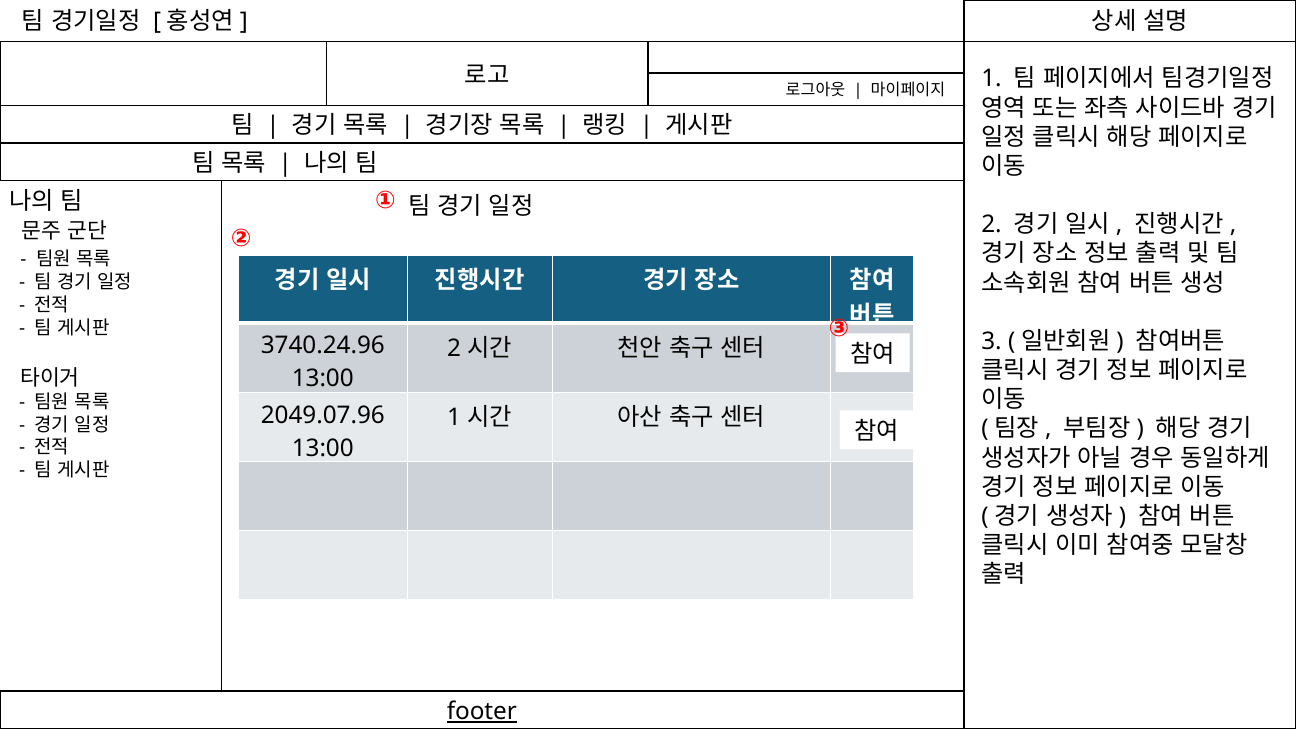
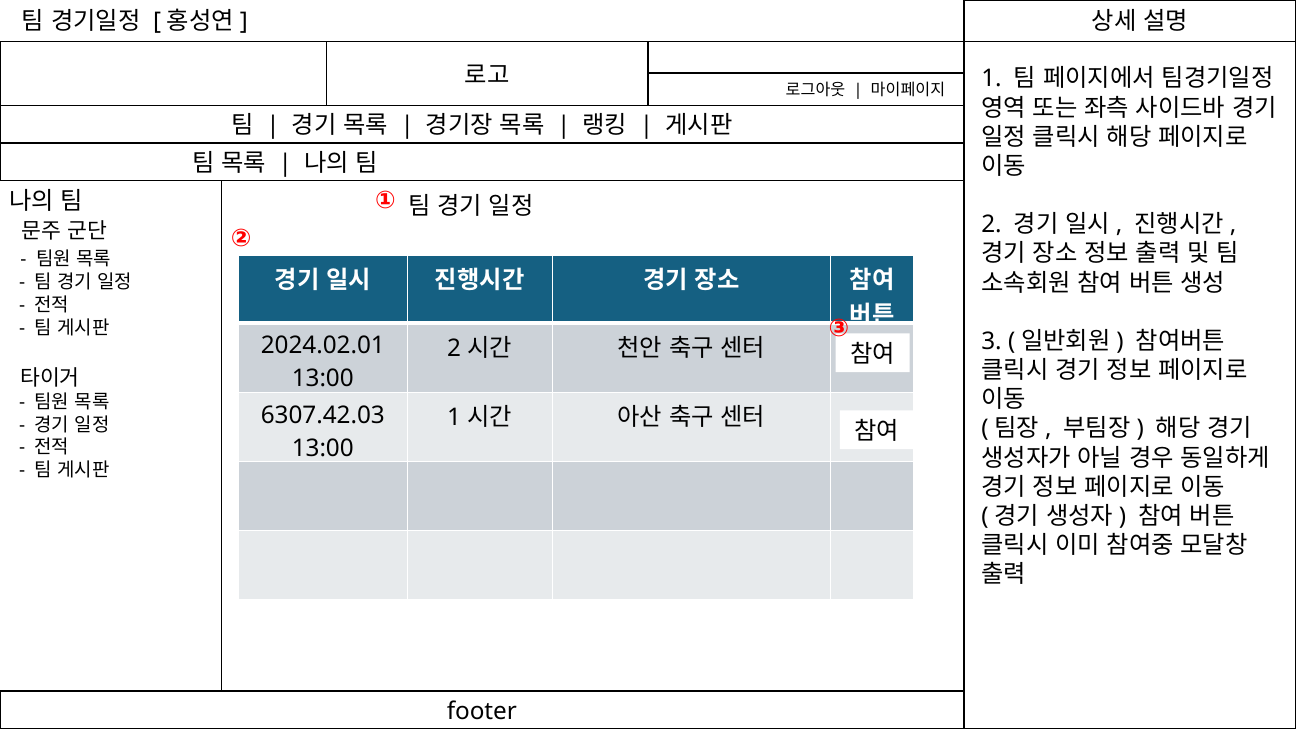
3740.24.96: 3740.24.96 -> 2024.02.01
2049.07.96: 2049.07.96 -> 6307.42.03
footer underline: present -> none
